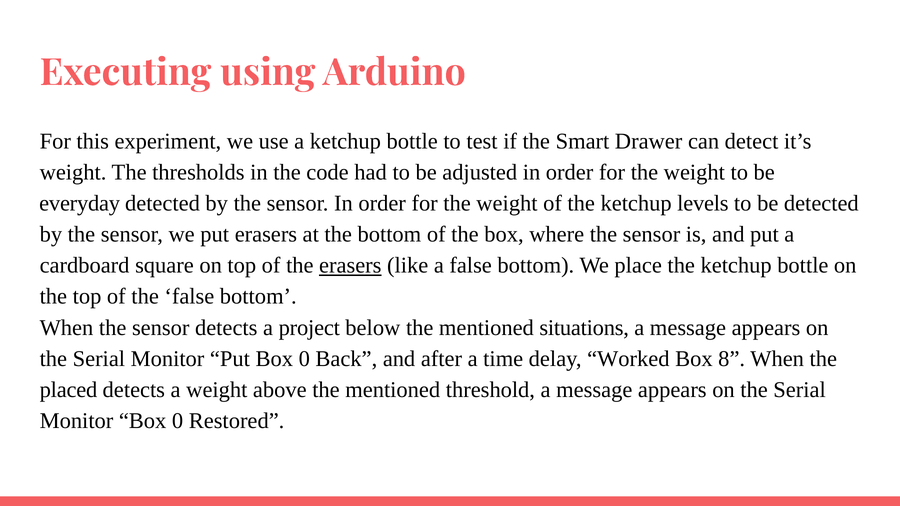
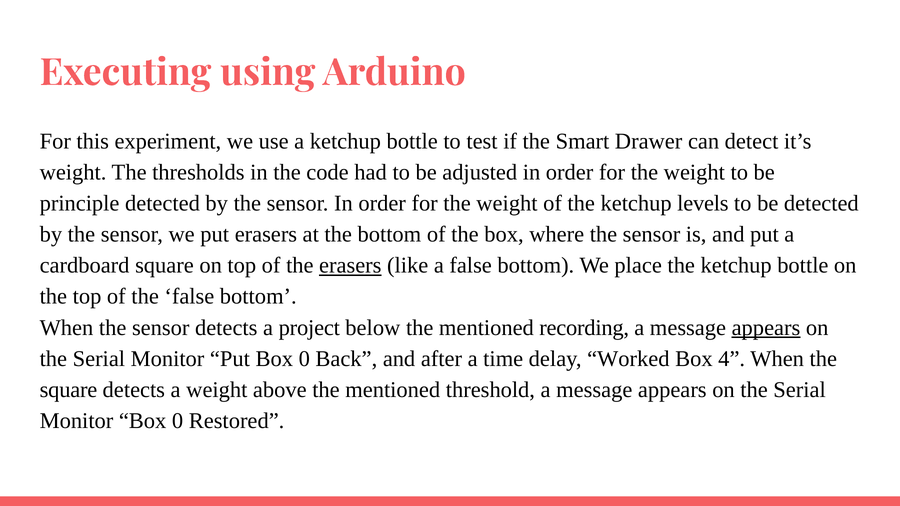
everyday: everyday -> principle
situations: situations -> recording
appears at (766, 328) underline: none -> present
8: 8 -> 4
placed at (68, 390): placed -> square
